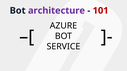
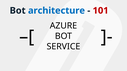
architecture colour: purple -> blue
